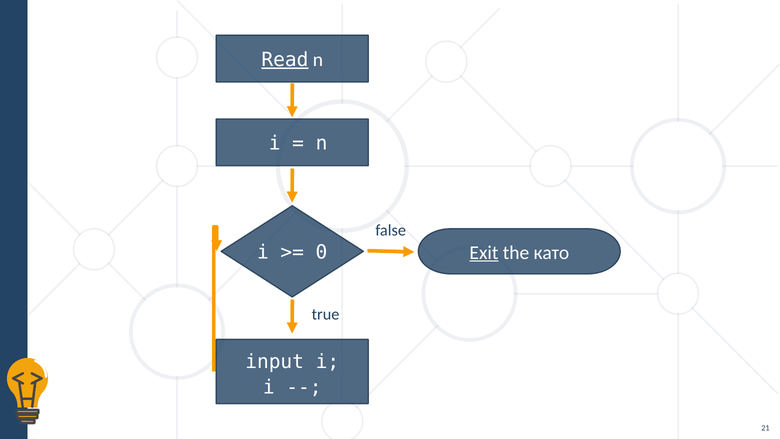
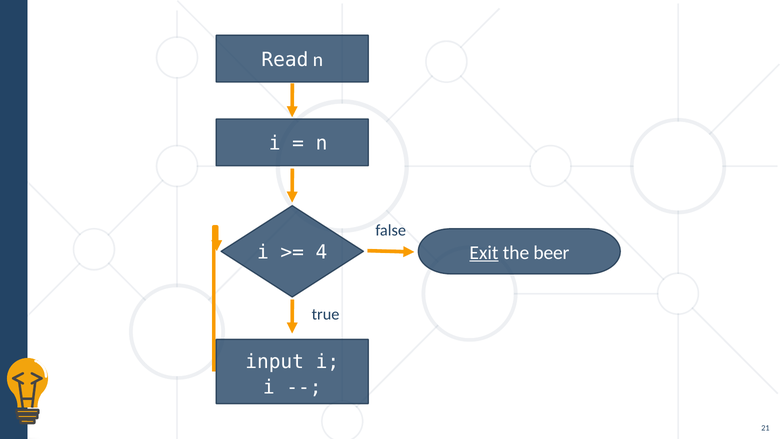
Read underline: present -> none
0: 0 -> 4
като: като -> beer
